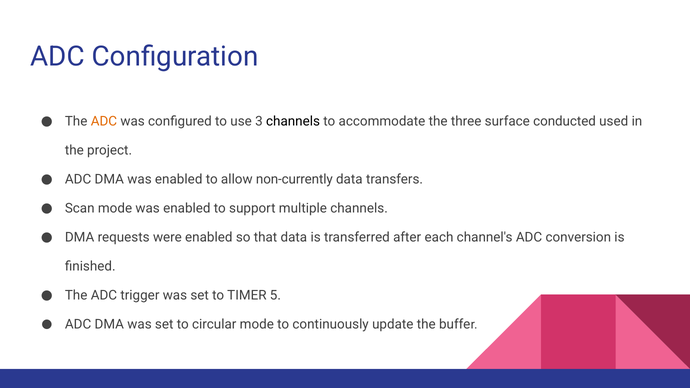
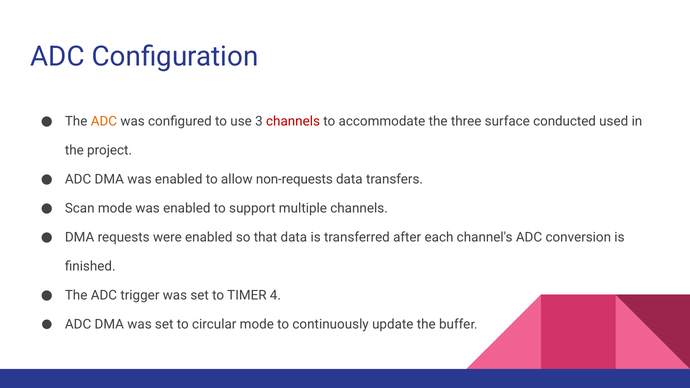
channels at (293, 122) colour: black -> red
non-currently: non-currently -> non-requests
5: 5 -> 4
